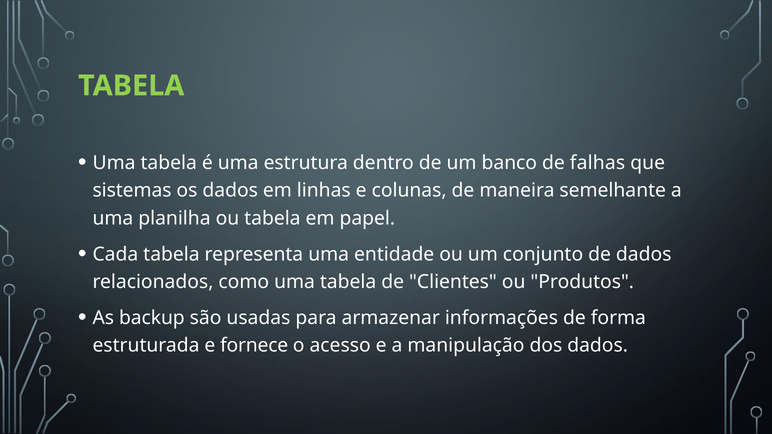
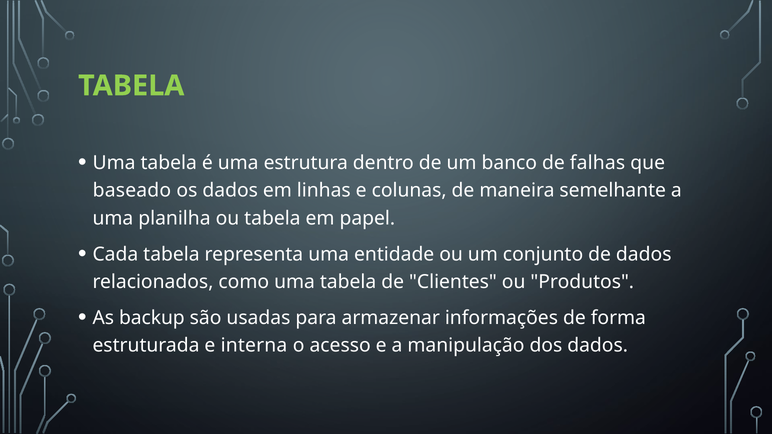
sistemas: sistemas -> baseado
fornece: fornece -> interna
